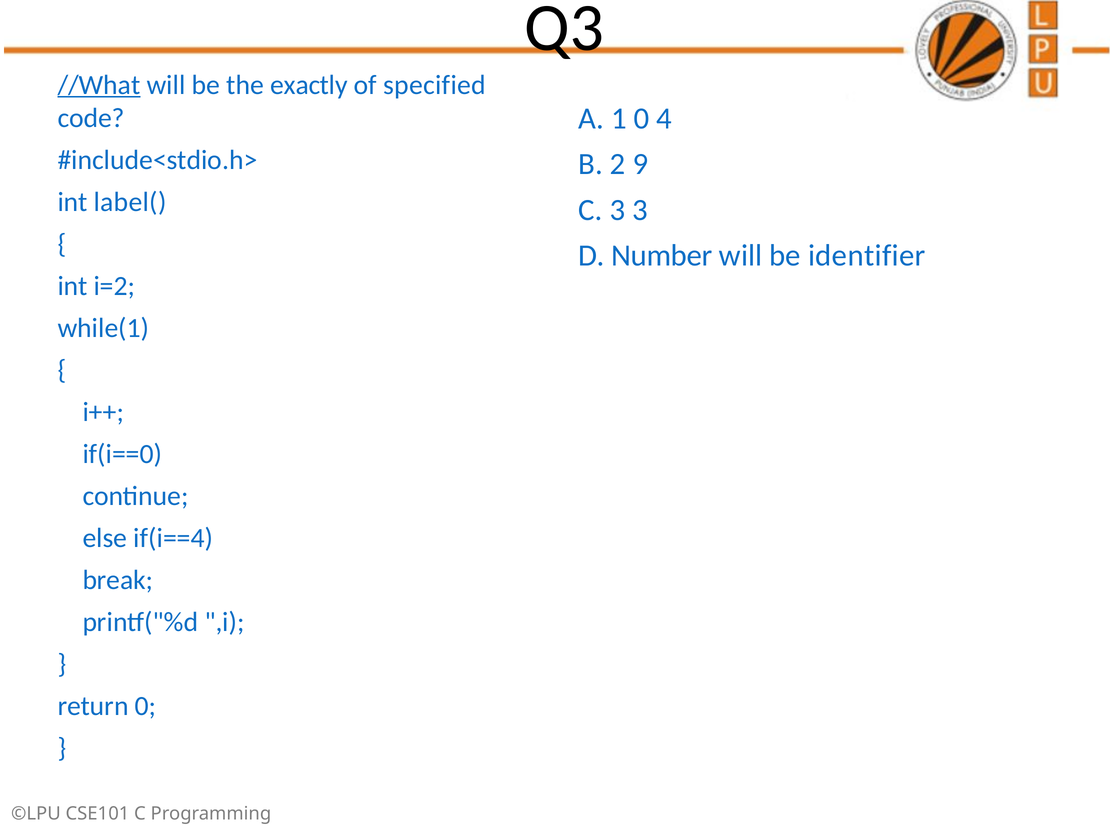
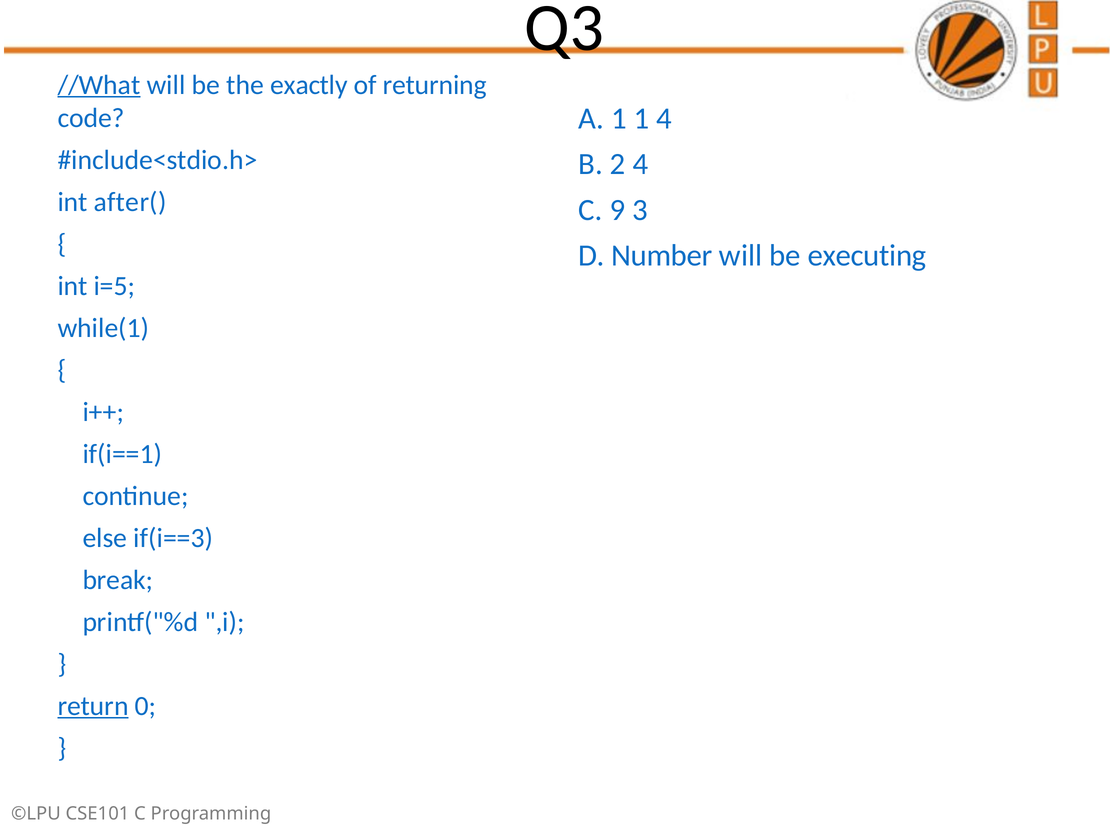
specified: specified -> returning
1 0: 0 -> 1
2 9: 9 -> 4
label(: label( -> after(
C 3: 3 -> 9
identifier: identifier -> executing
i=2: i=2 -> i=5
if(i==0: if(i==0 -> if(i==1
if(i==4: if(i==4 -> if(i==3
return underline: none -> present
